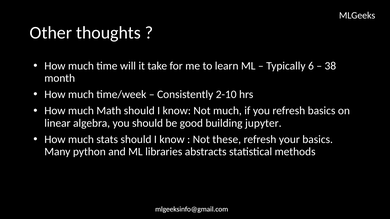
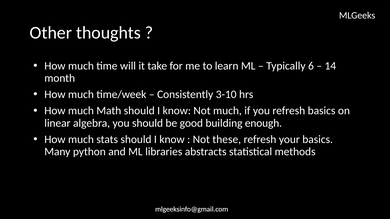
38: 38 -> 14
2-10: 2-10 -> 3-10
jupyter: jupyter -> enough
